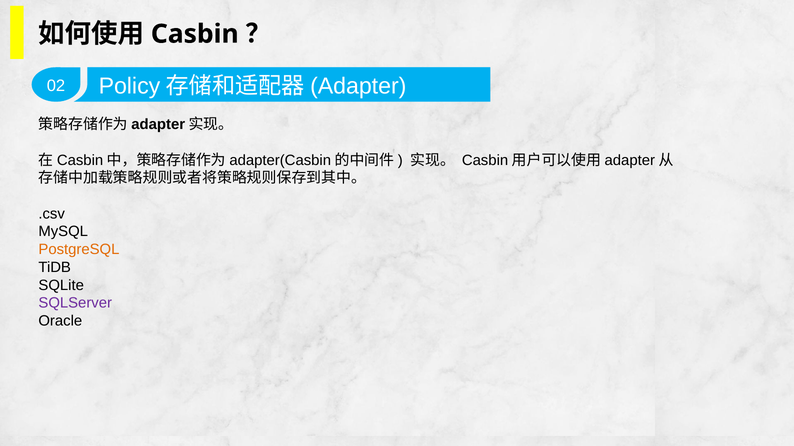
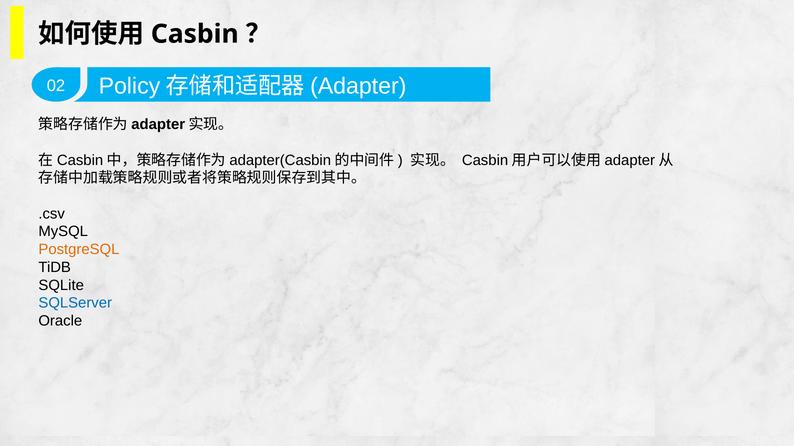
SQLServer colour: purple -> blue
